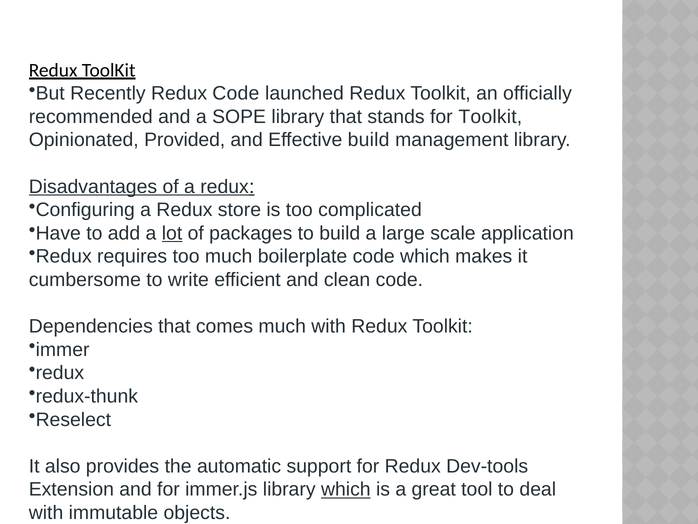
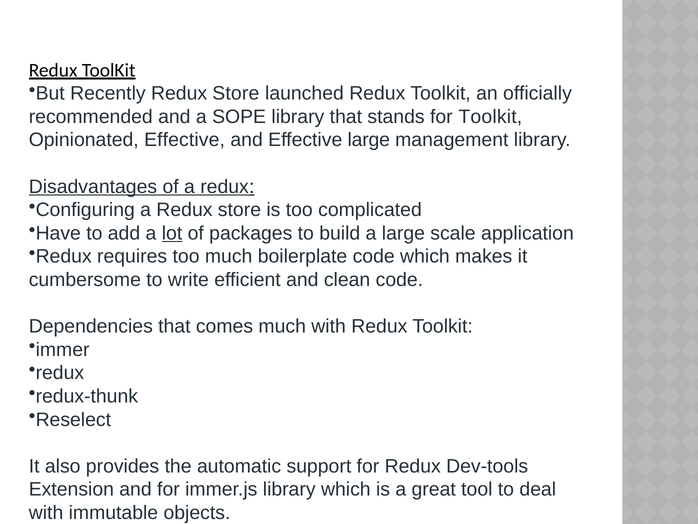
Recently Redux Code: Code -> Store
Opinionated Provided: Provided -> Effective
Effective build: build -> large
which at (346, 489) underline: present -> none
